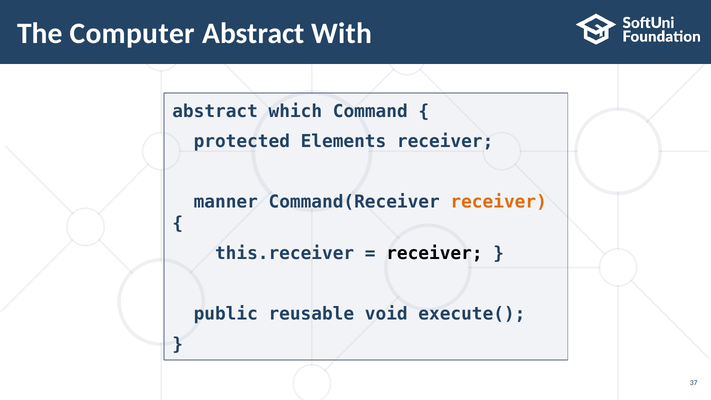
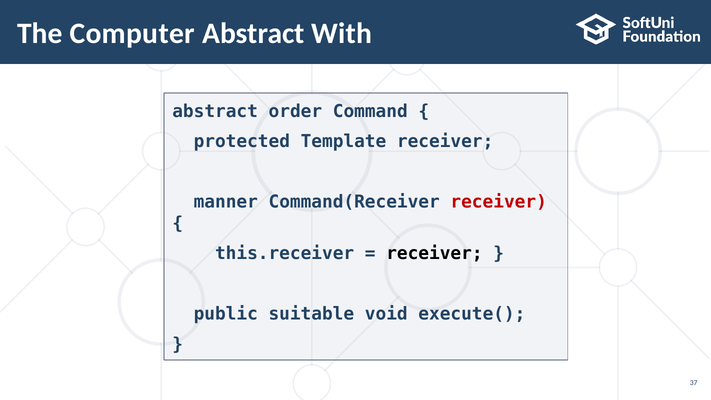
which: which -> order
Elements: Elements -> Template
receiver at (499, 202) colour: orange -> red
reusable: reusable -> suitable
